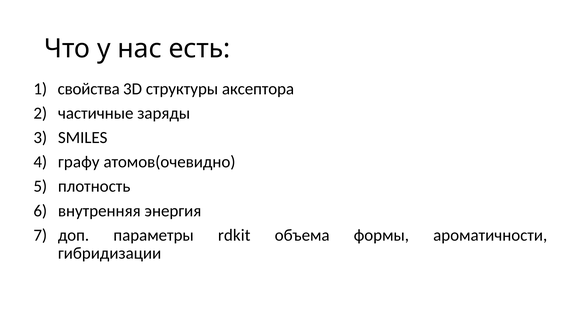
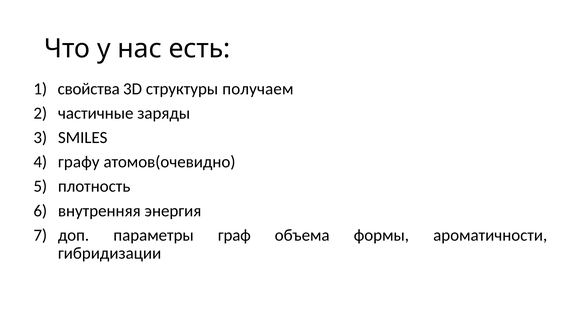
аксептора: аксептора -> получаем
rdkit: rdkit -> граф
